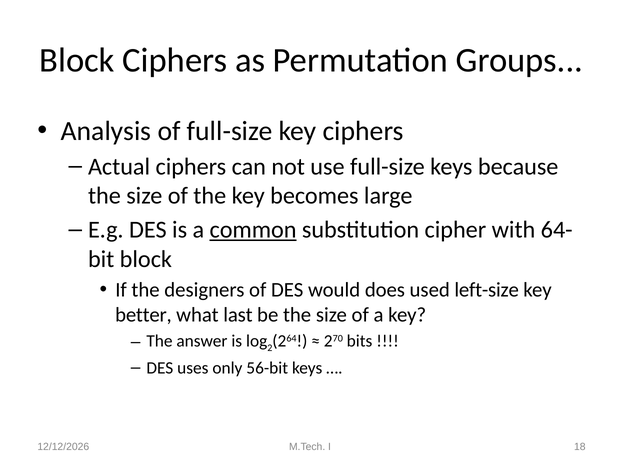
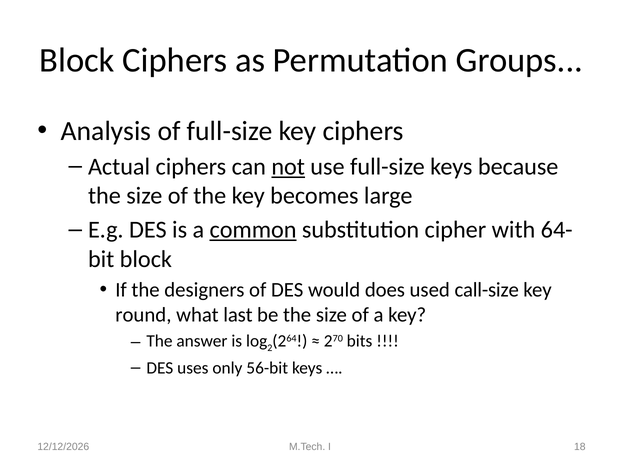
not underline: none -> present
left-size: left-size -> call-size
better: better -> round
